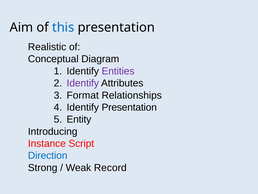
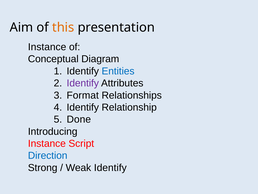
this colour: blue -> orange
Realistic at (47, 47): Realistic -> Instance
Entities colour: purple -> blue
Identify Presentation: Presentation -> Relationship
Entity: Entity -> Done
Weak Record: Record -> Identify
